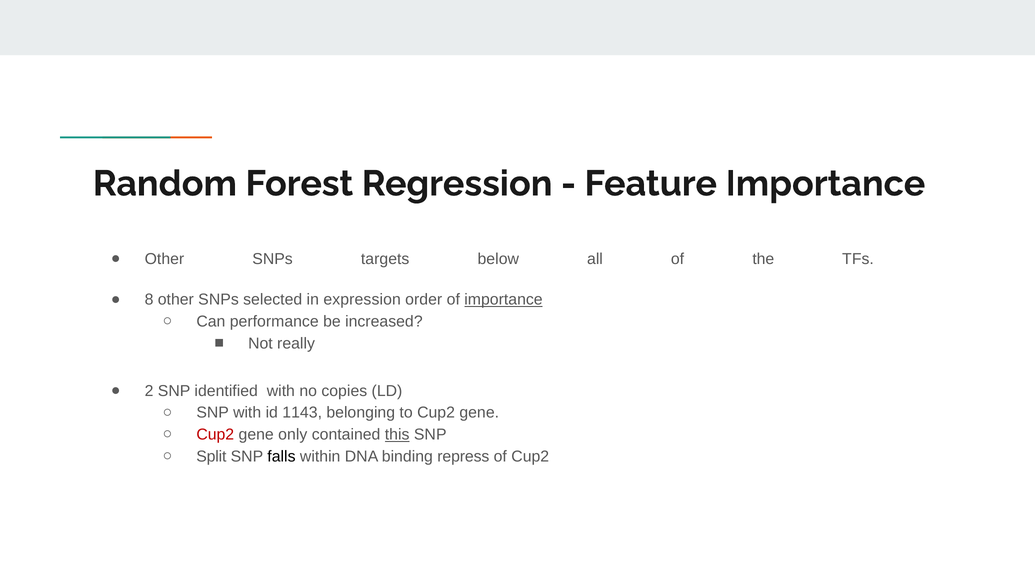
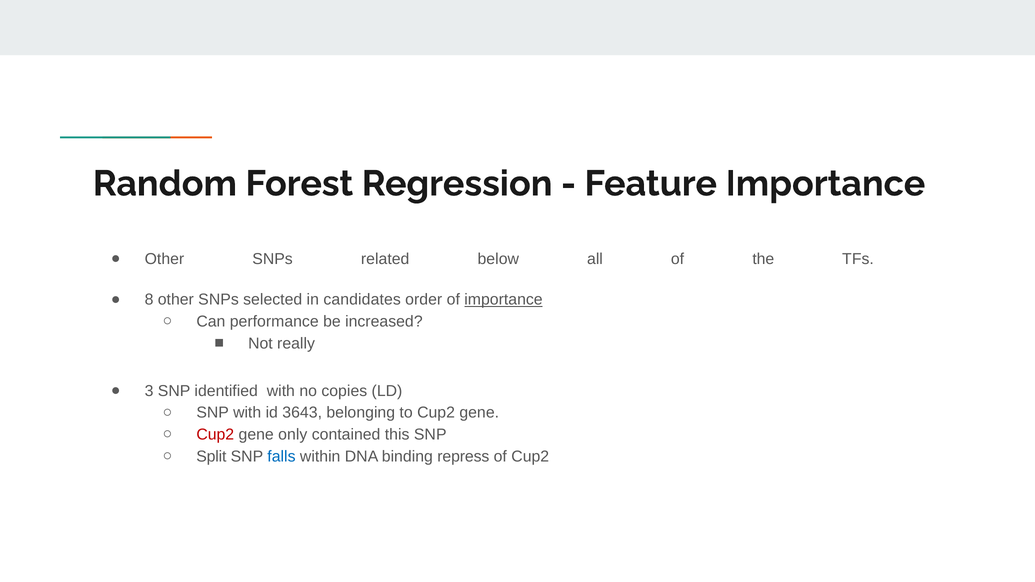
targets: targets -> related
expression: expression -> candidates
2: 2 -> 3
1143: 1143 -> 3643
this underline: present -> none
falls colour: black -> blue
